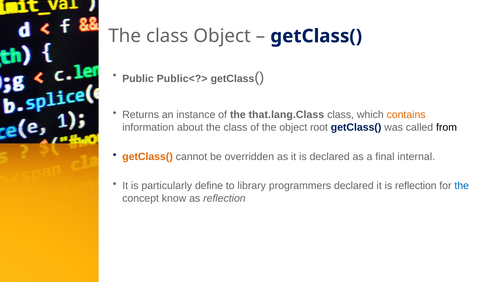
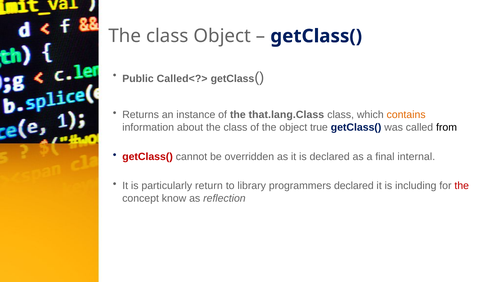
Public<?>: Public<?> -> Called<?>
root: root -> true
getClass( at (148, 157) colour: orange -> red
define: define -> return
is reflection: reflection -> including
the at (462, 186) colour: blue -> red
